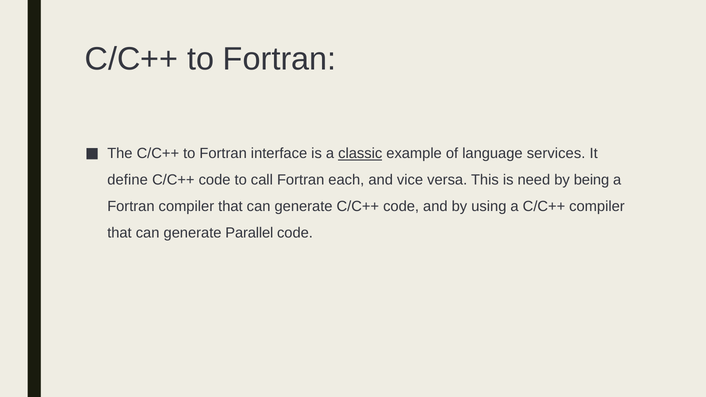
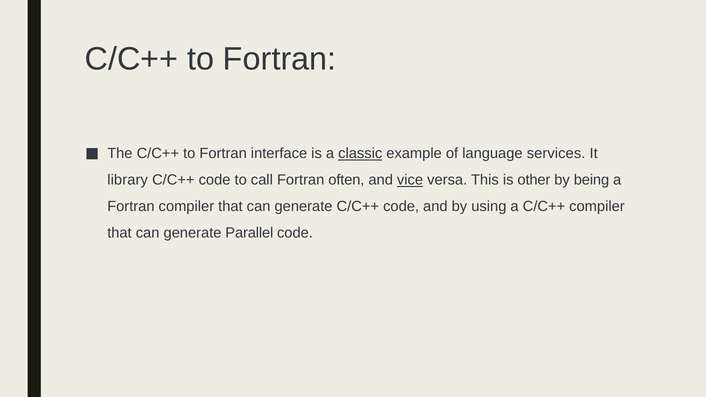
define: define -> library
each: each -> often
vice underline: none -> present
need: need -> other
